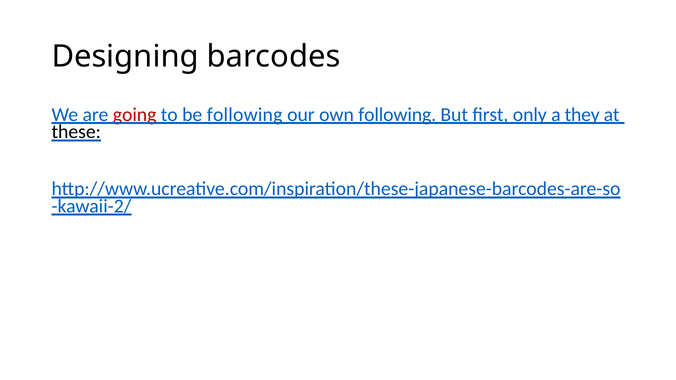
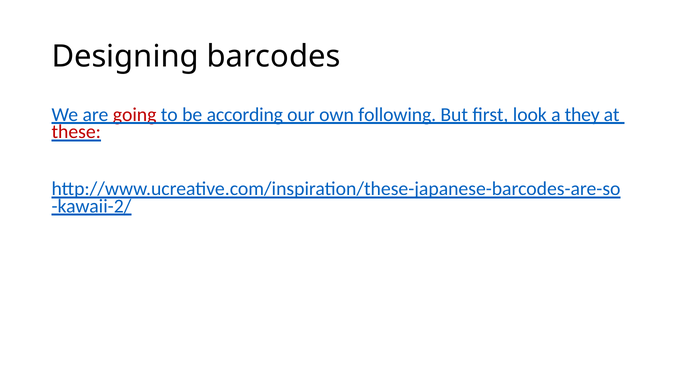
be following: following -> according
only: only -> look
these colour: black -> red
